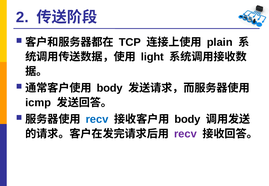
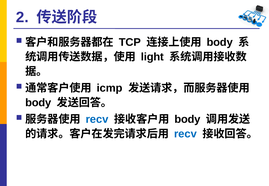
plain at (220, 42): plain -> body
body at (110, 88): body -> icmp
icmp at (38, 103): icmp -> body
recv at (185, 134) colour: purple -> blue
